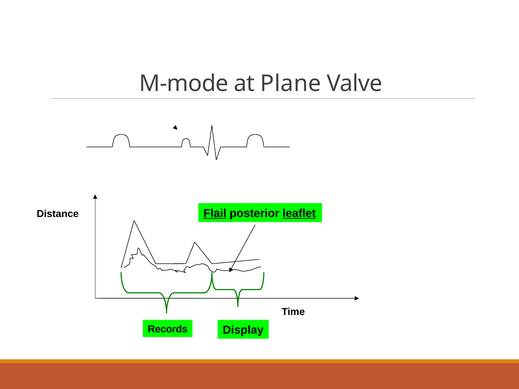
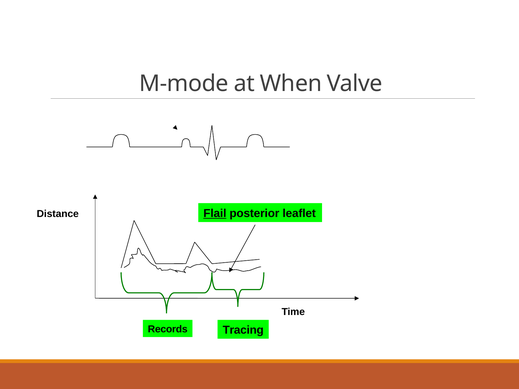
Plane: Plane -> When
leaflet underline: present -> none
Display: Display -> Tracing
